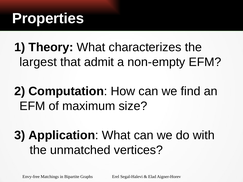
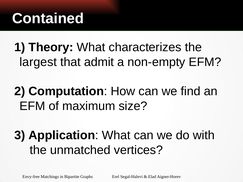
Properties: Properties -> Contained
